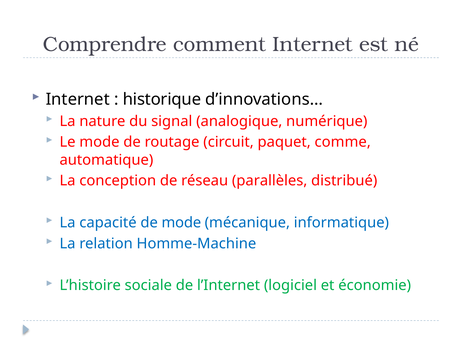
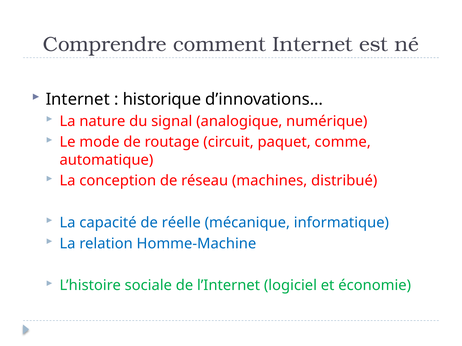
parallèles: parallèles -> machines
de mode: mode -> réelle
